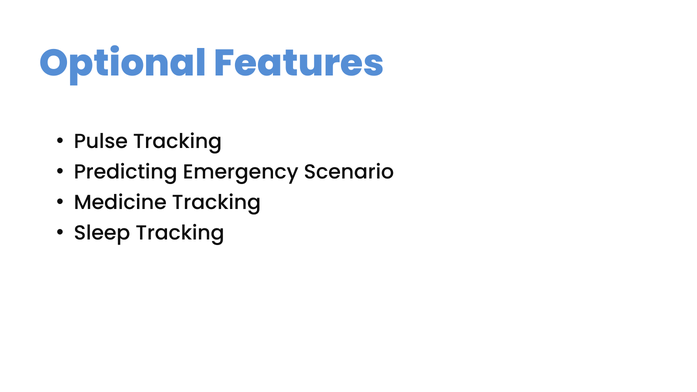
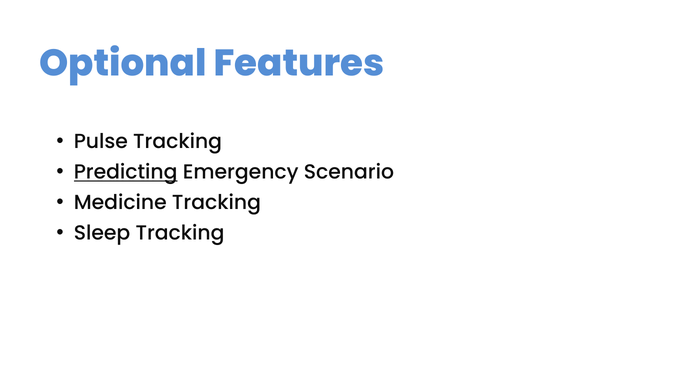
Predicting underline: none -> present
